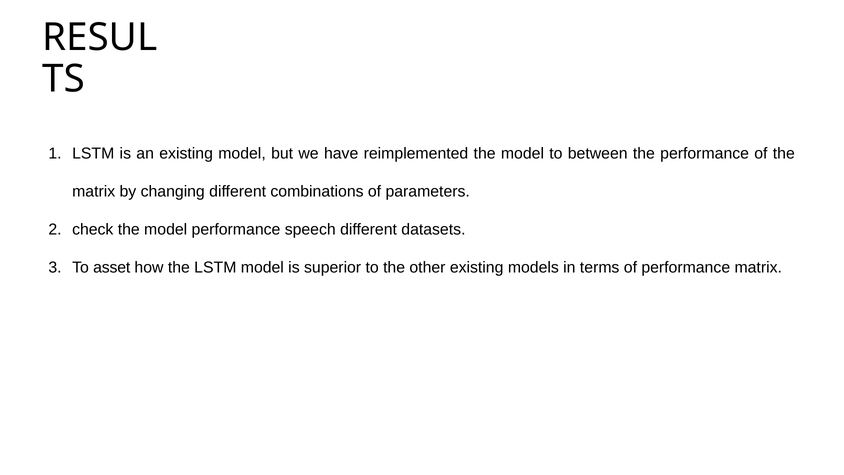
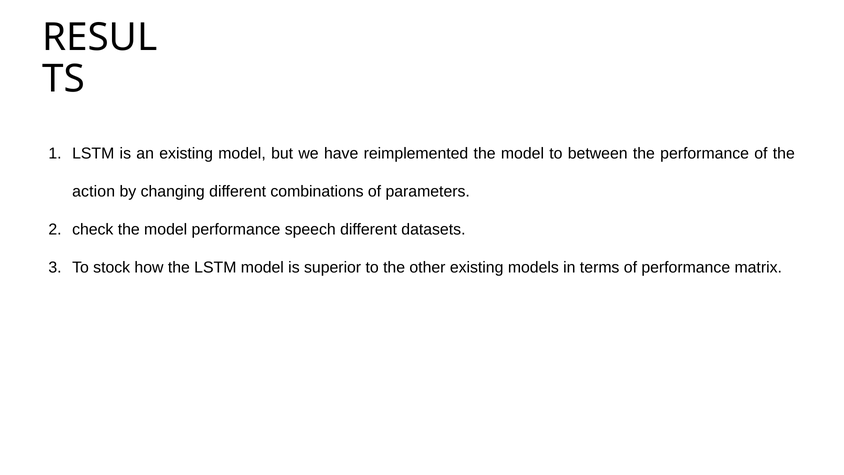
matrix at (94, 192): matrix -> action
asset: asset -> stock
